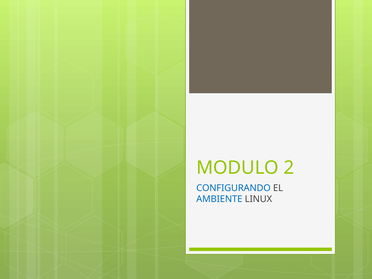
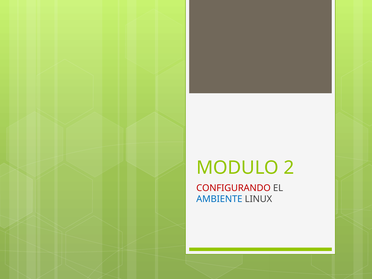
CONFIGURANDO colour: blue -> red
